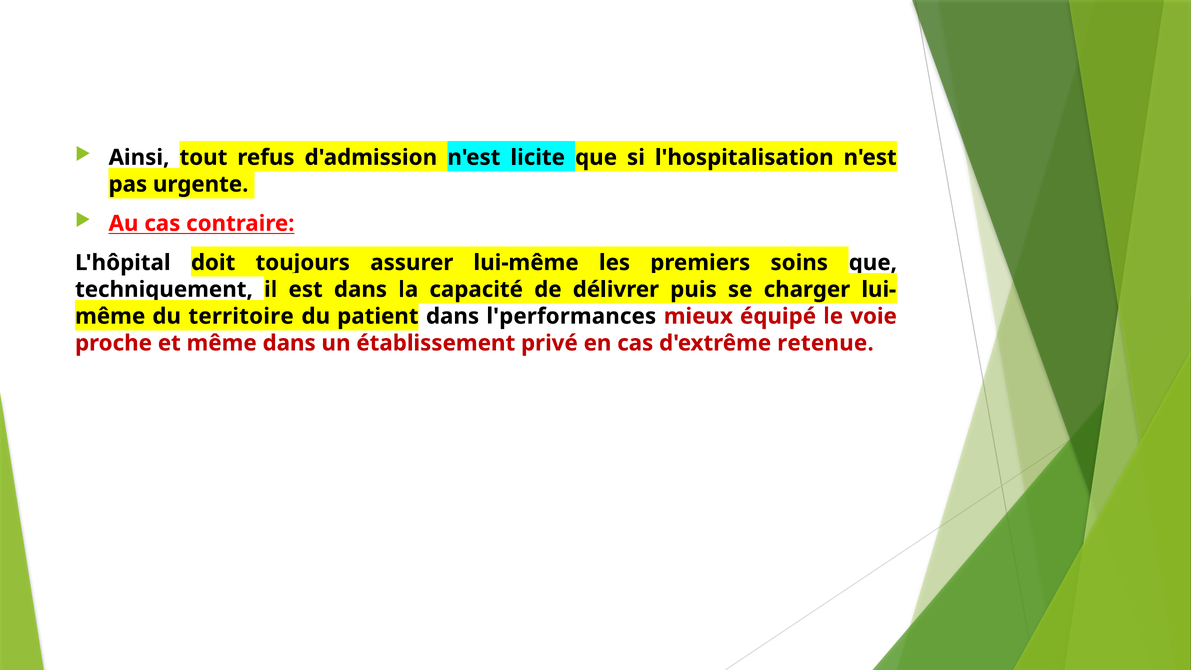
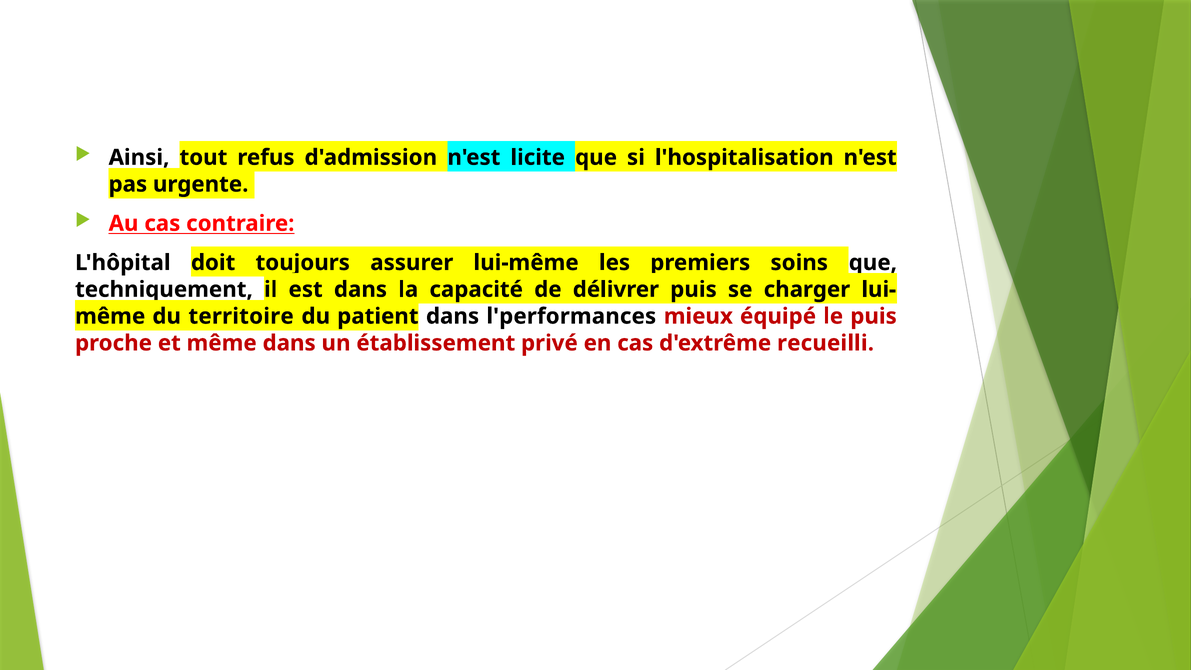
le voie: voie -> puis
retenue: retenue -> recueilli
